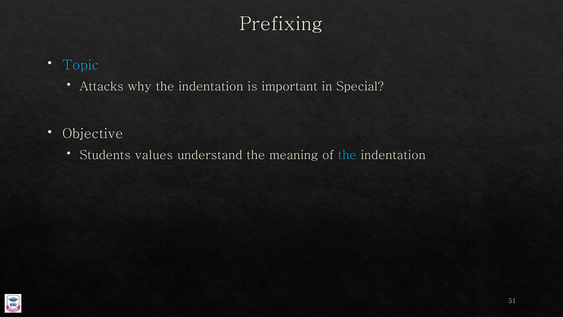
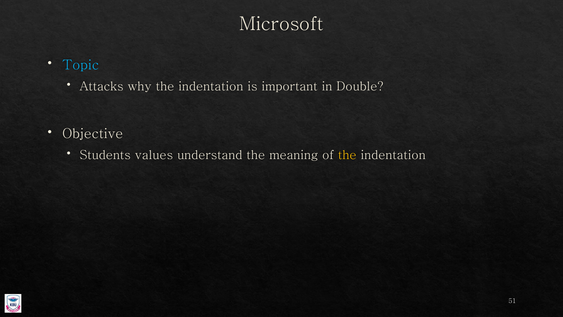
Prefixing: Prefixing -> Microsoft
Special: Special -> Double
the at (347, 155) colour: light blue -> yellow
